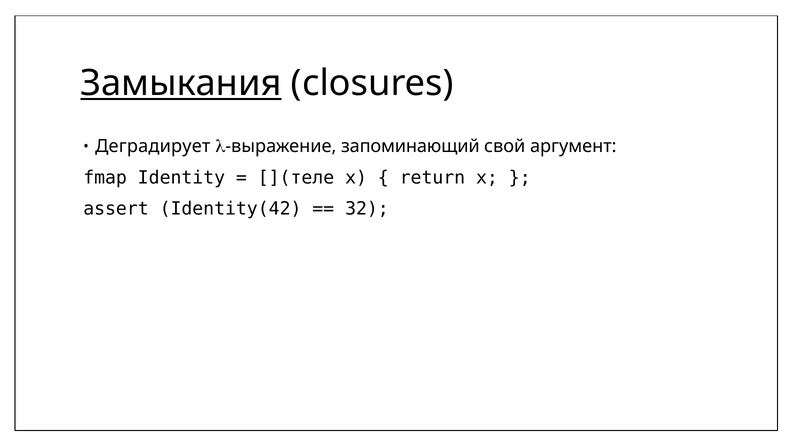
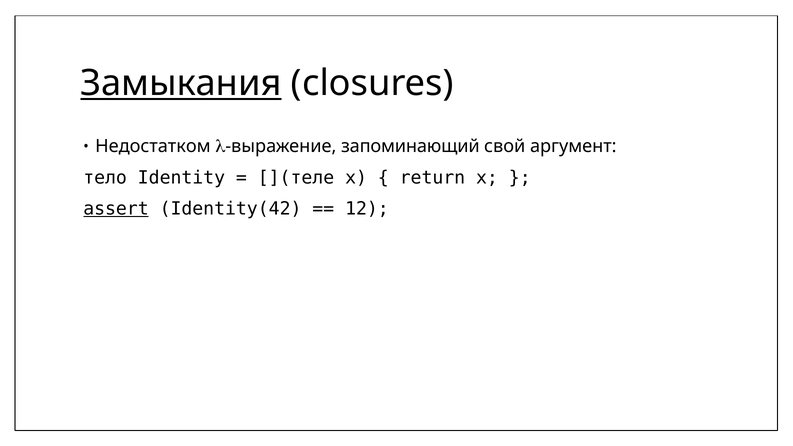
Деградирует: Деградирует -> Недостатком
fmap: fmap -> тело
assert underline: none -> present
32: 32 -> 12
